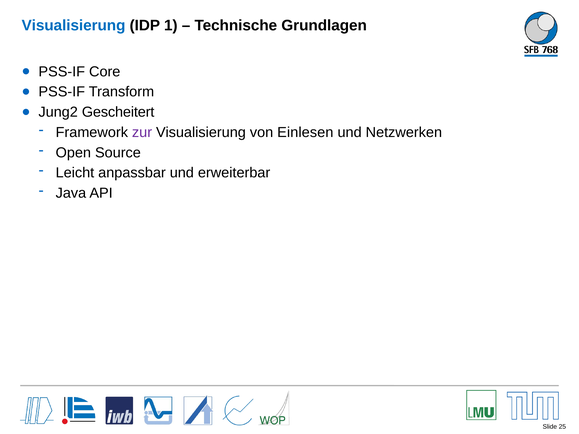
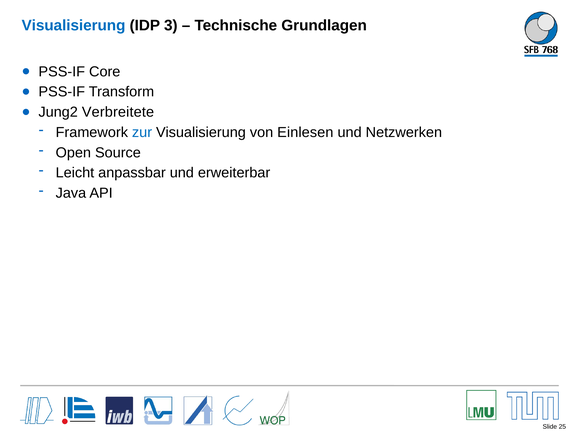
1: 1 -> 3
Gescheitert: Gescheitert -> Verbreitete
zur colour: purple -> blue
